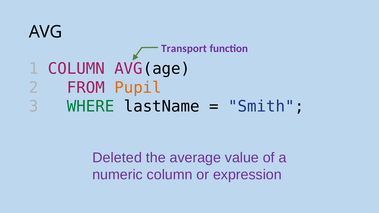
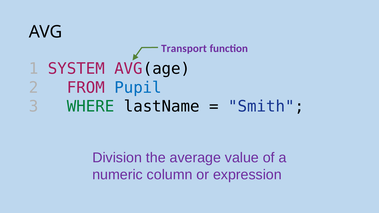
1 COLUMN: COLUMN -> SYSTEM
Pupil colour: orange -> blue
Deleted: Deleted -> Division
